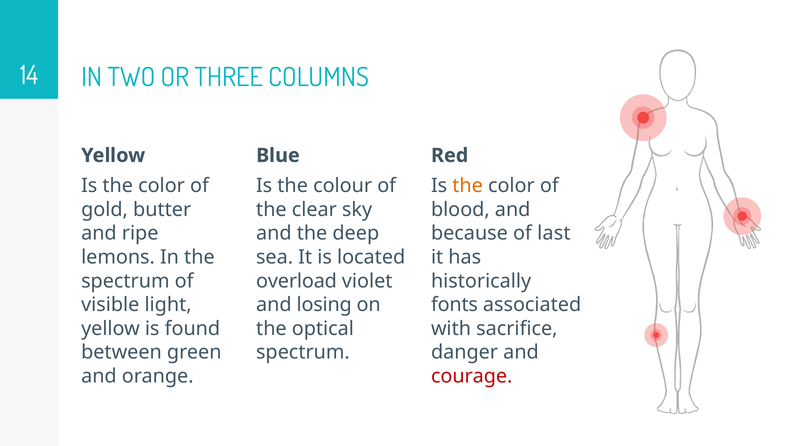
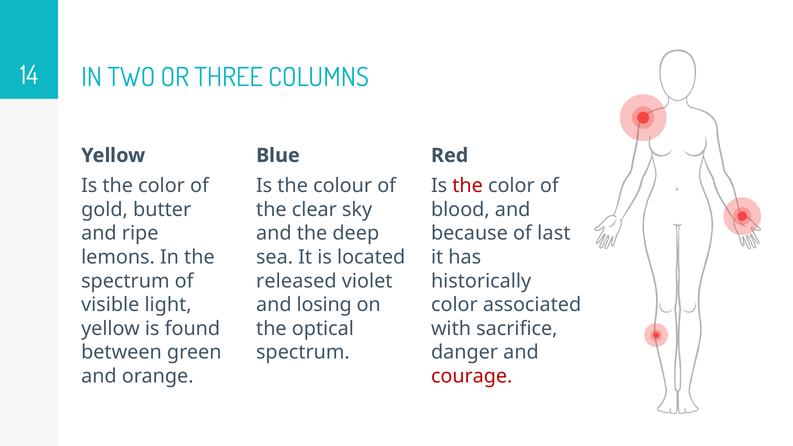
the at (468, 186) colour: orange -> red
overload: overload -> released
fonts at (455, 305): fonts -> color
